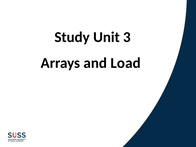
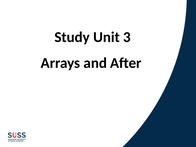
Load: Load -> After
